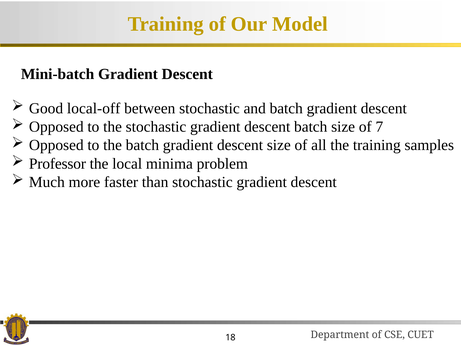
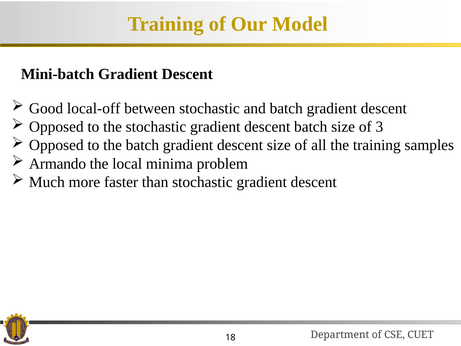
7: 7 -> 3
Professor: Professor -> Armando
